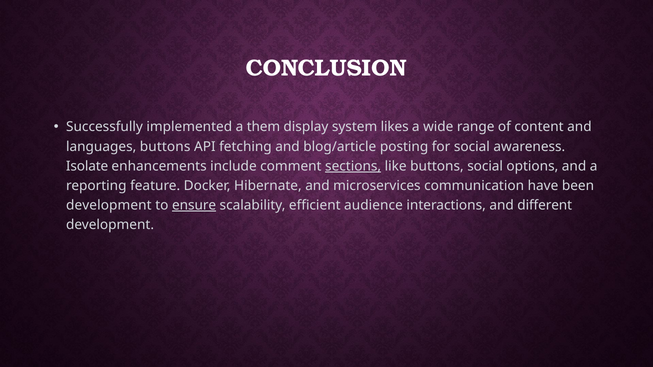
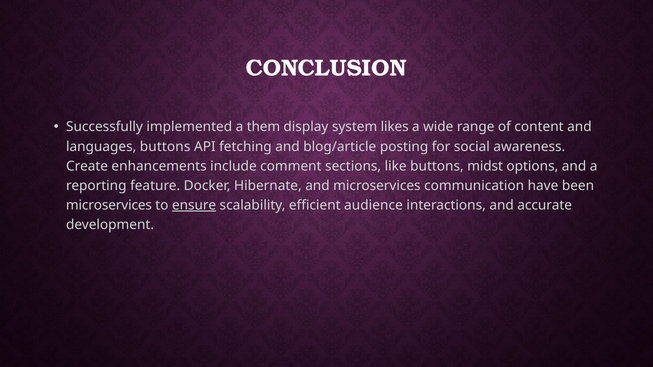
Isolate: Isolate -> Create
sections underline: present -> none
buttons social: social -> midst
development at (109, 205): development -> microservices
different: different -> accurate
